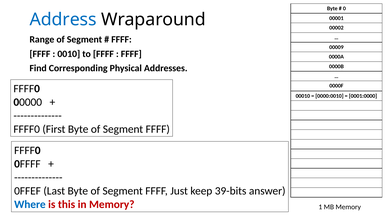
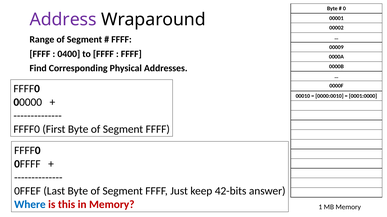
Address colour: blue -> purple
0010: 0010 -> 0400
39-bits: 39-bits -> 42-bits
